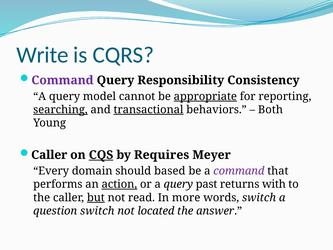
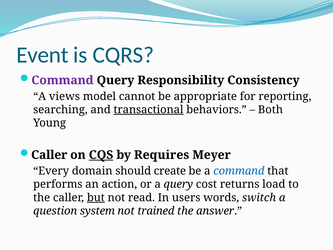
Write: Write -> Event
query at (65, 96): query -> views
appropriate underline: present -> none
searching underline: present -> none
based: based -> create
command at (239, 171) colour: purple -> blue
action underline: present -> none
past: past -> cost
with: with -> load
more: more -> users
question switch: switch -> system
located: located -> trained
